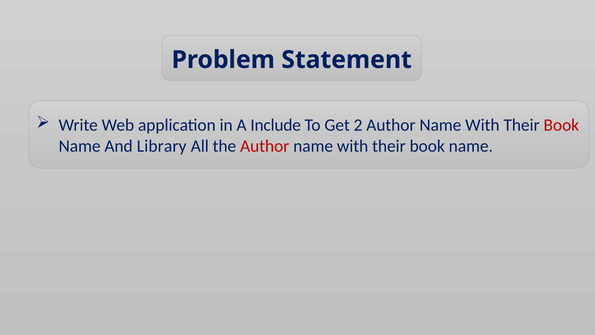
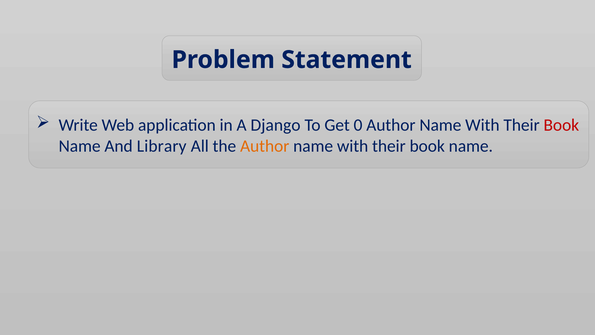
Include: Include -> Django
2: 2 -> 0
Author at (265, 146) colour: red -> orange
